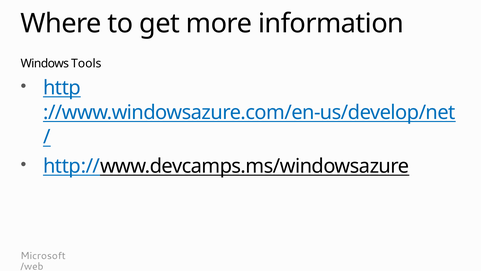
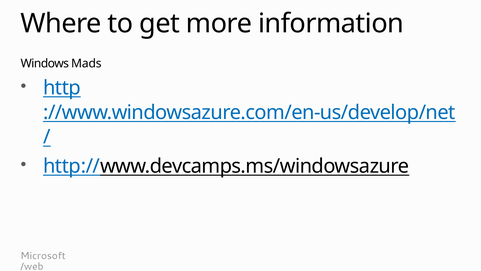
Tools: Tools -> Mads
